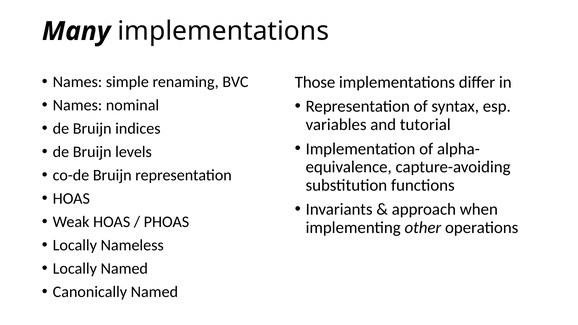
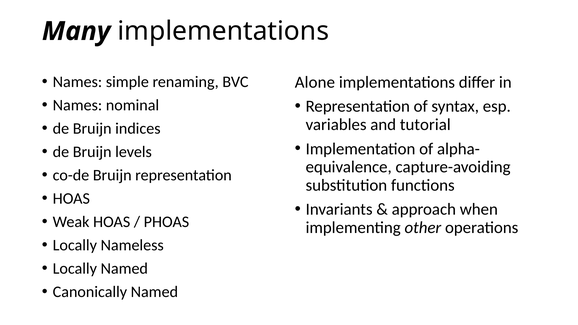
Those: Those -> Alone
